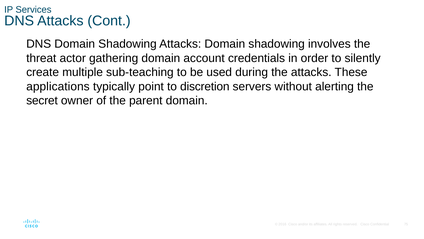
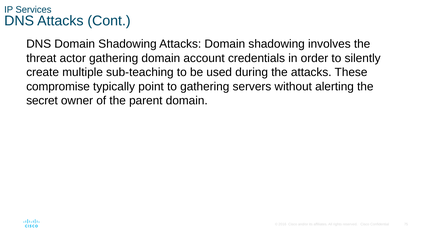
applications: applications -> compromise
to discretion: discretion -> gathering
